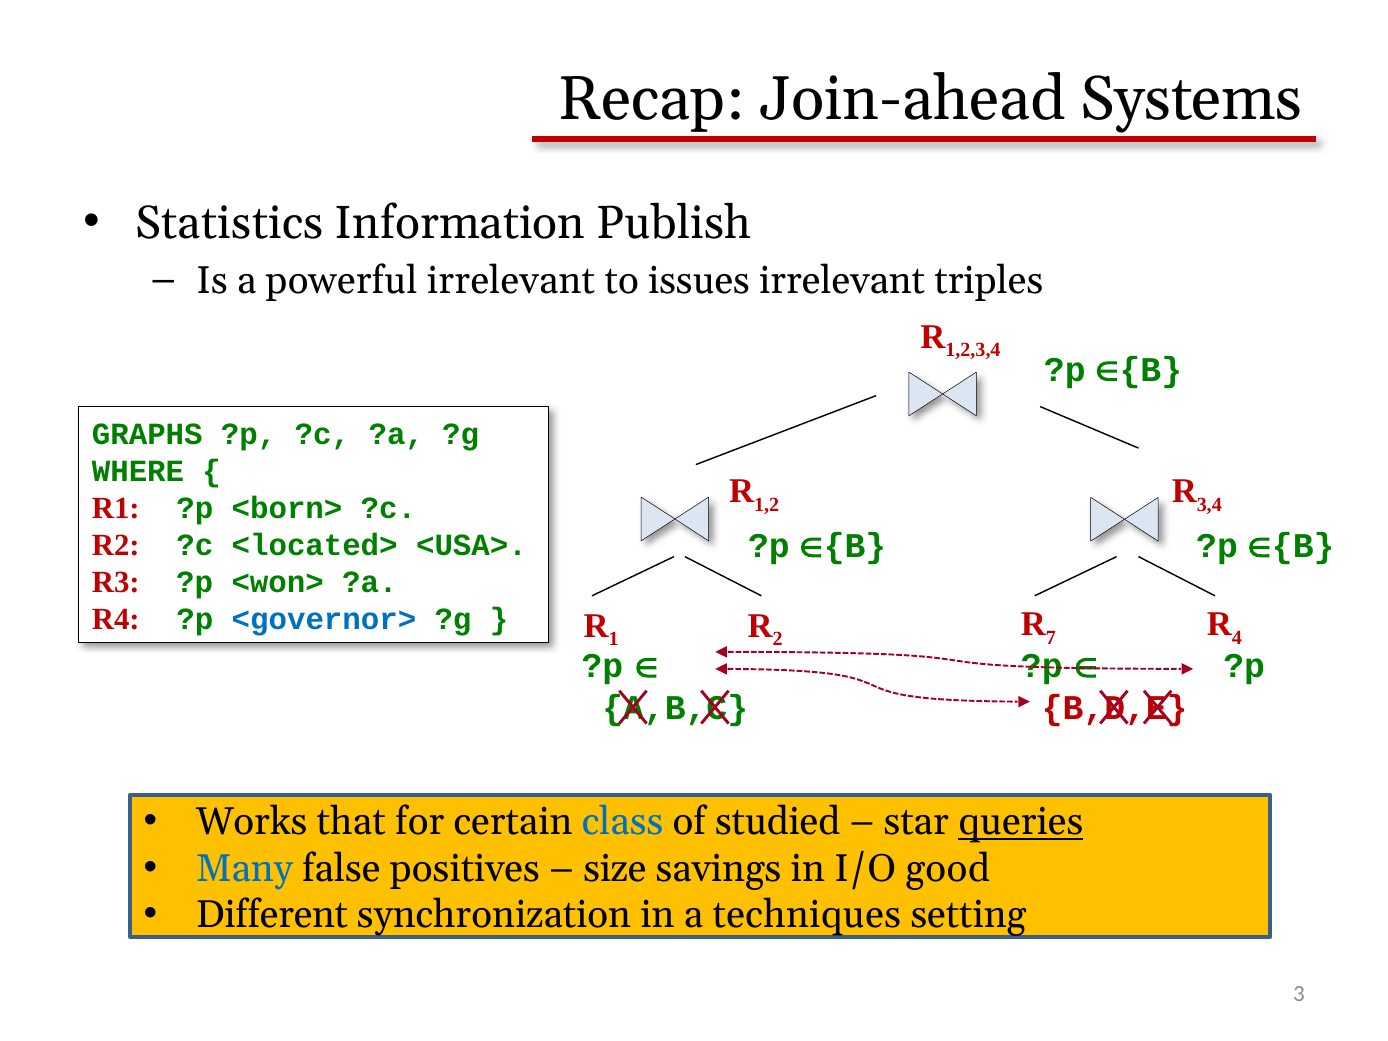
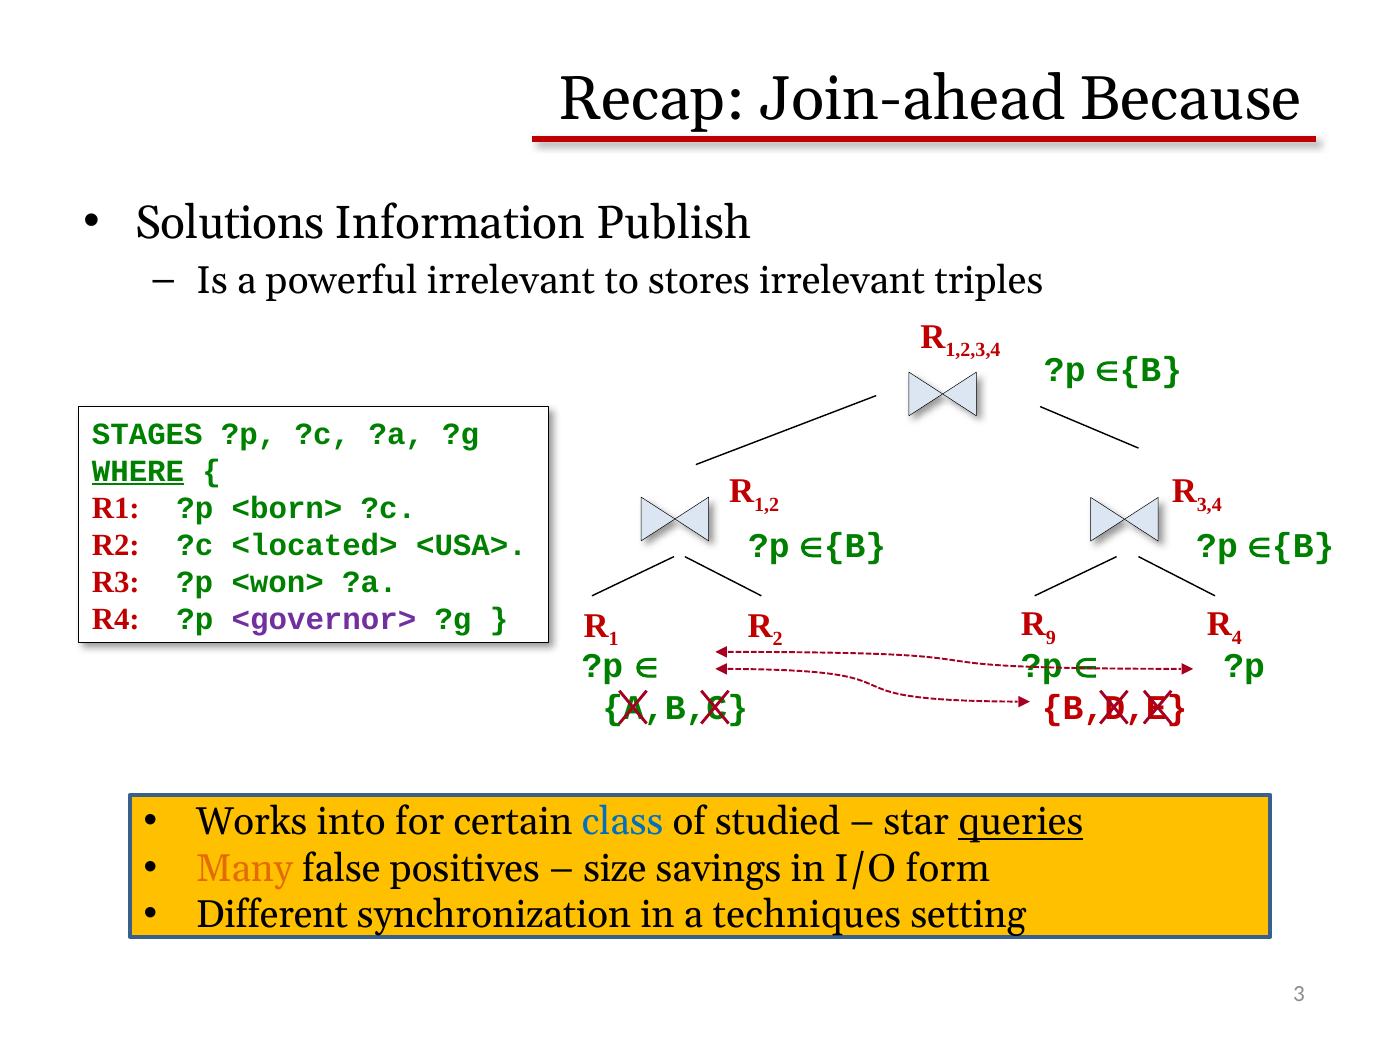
Systems: Systems -> Because
Statistics: Statistics -> Solutions
issues: issues -> stores
GRAPHS: GRAPHS -> STAGES
WHERE underline: none -> present
<governor> colour: blue -> purple
7: 7 -> 9
that: that -> into
Many colour: blue -> orange
good: good -> form
